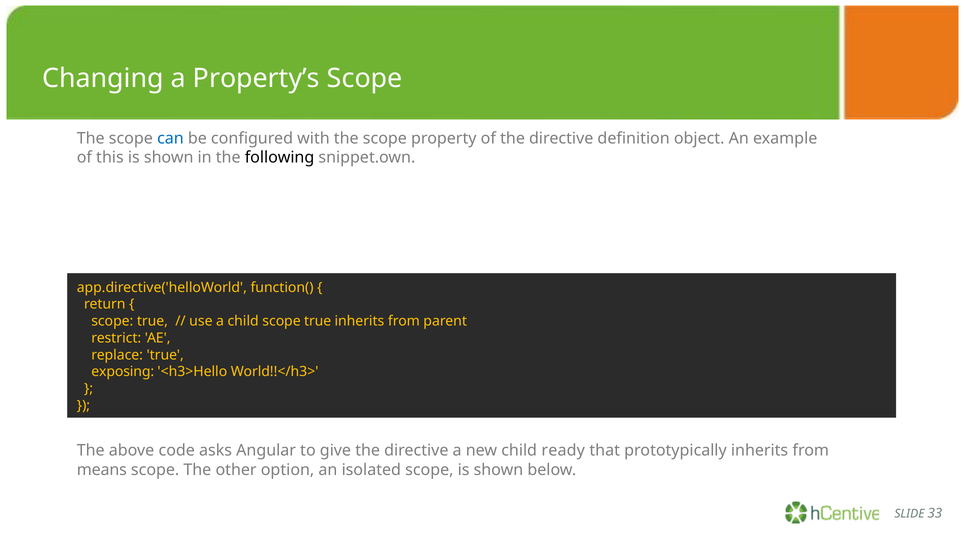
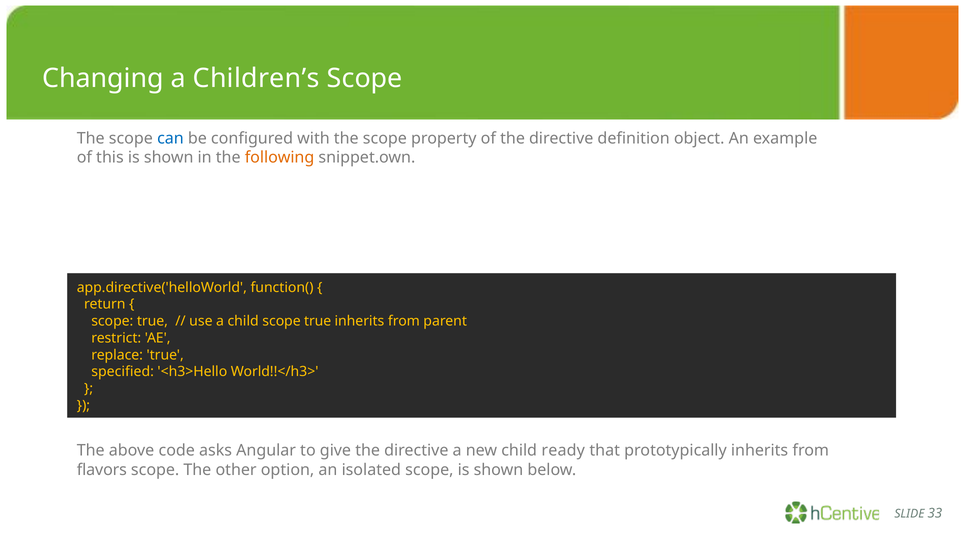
Property’s: Property’s -> Children’s
following colour: black -> orange
exposing: exposing -> specified
means: means -> flavors
